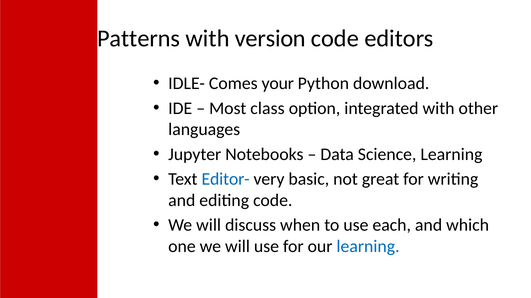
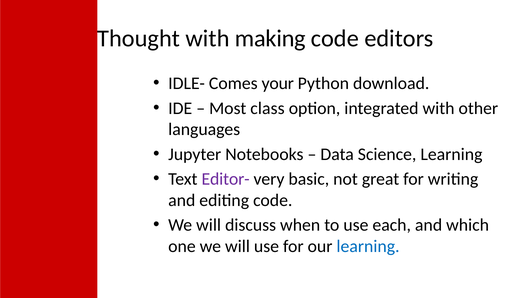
Patterns: Patterns -> Thought
version: version -> making
Editor- colour: blue -> purple
